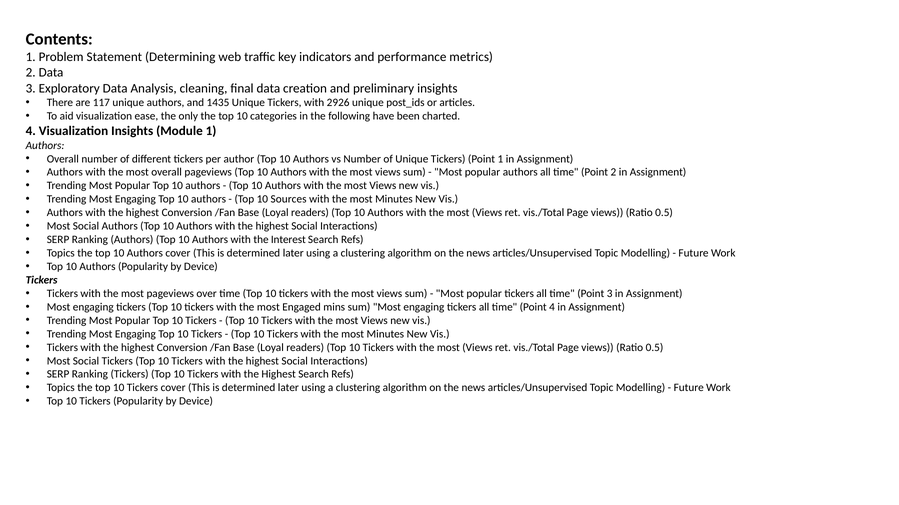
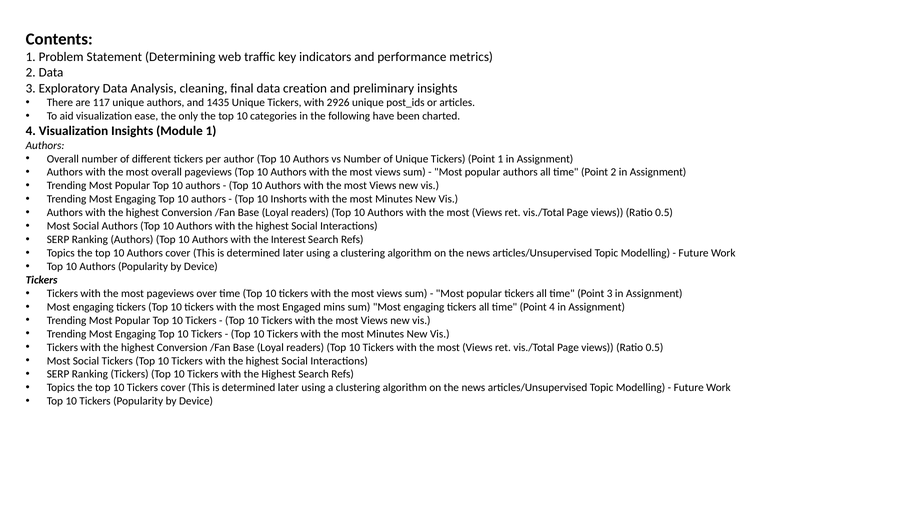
Sources: Sources -> Inshorts
